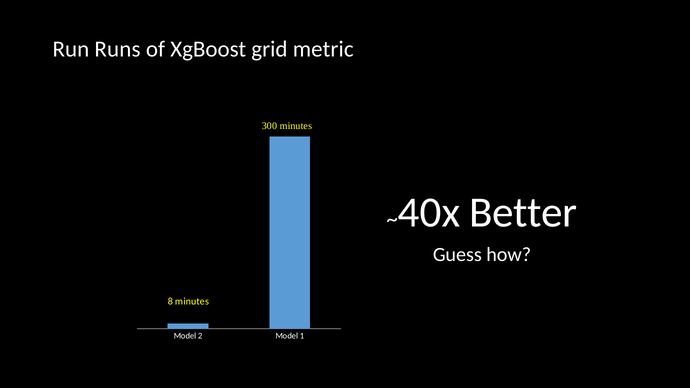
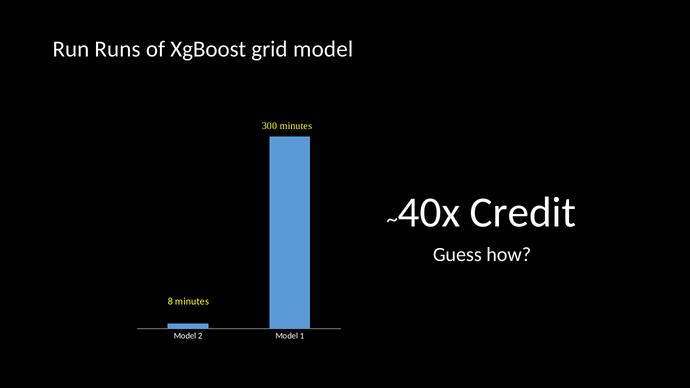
grid metric: metric -> model
Better: Better -> Credit
